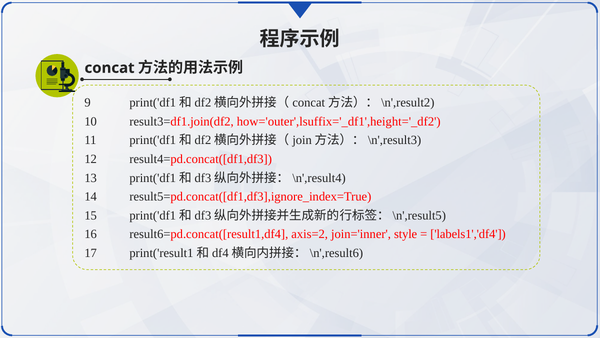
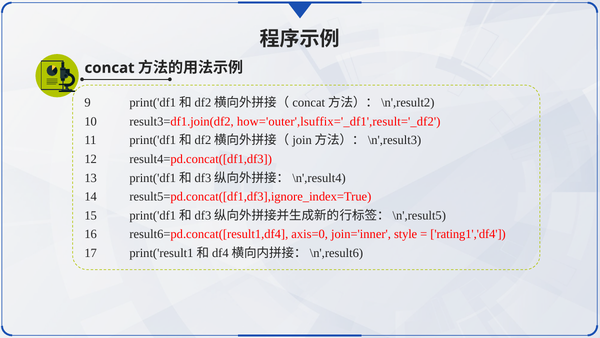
how='outer',lsuffix='_df1',height='_df2: how='outer',lsuffix='_df1',height='_df2 -> how='outer',lsuffix='_df1',result='_df2
axis=2: axis=2 -> axis=0
labels1','df4: labels1','df4 -> rating1','df4
